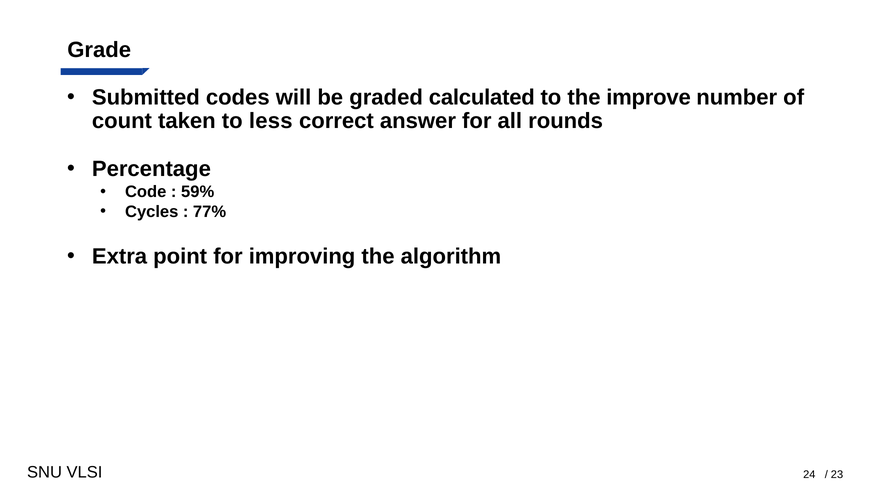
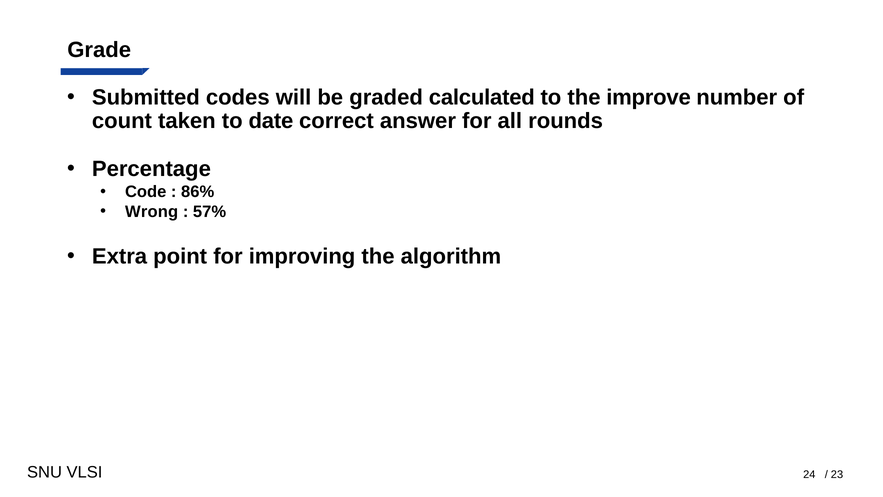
less: less -> date
59%: 59% -> 86%
Cycles: Cycles -> Wrong
77%: 77% -> 57%
